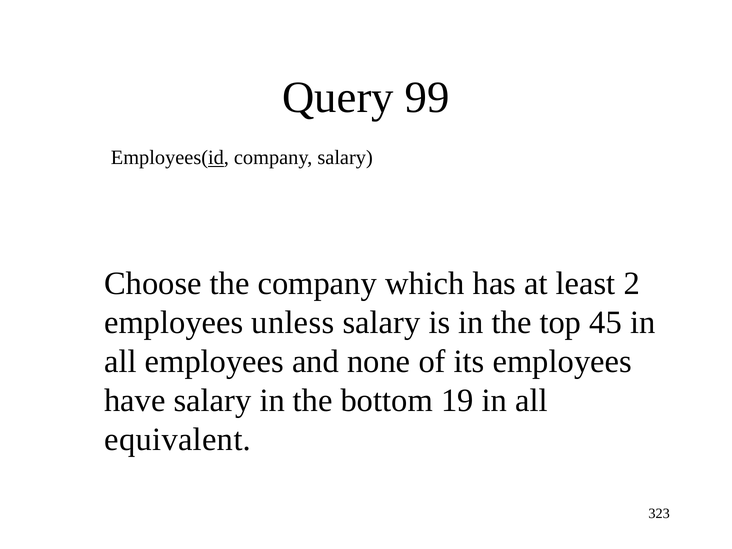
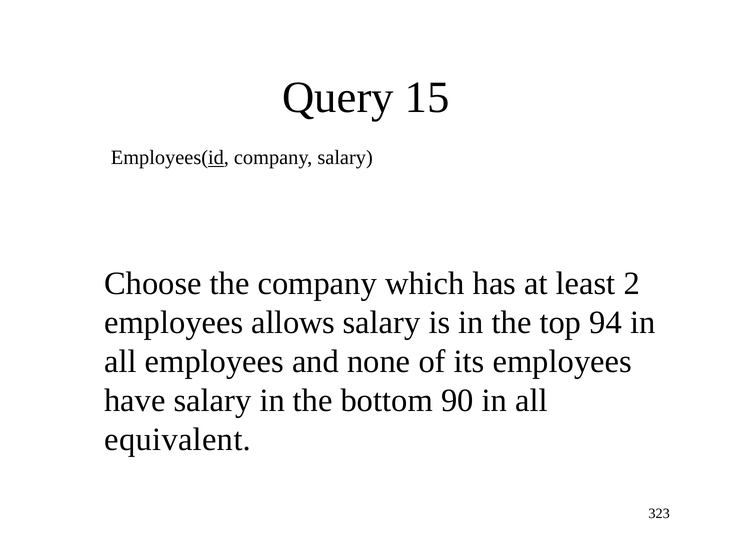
99: 99 -> 15
unless: unless -> allows
45: 45 -> 94
19: 19 -> 90
